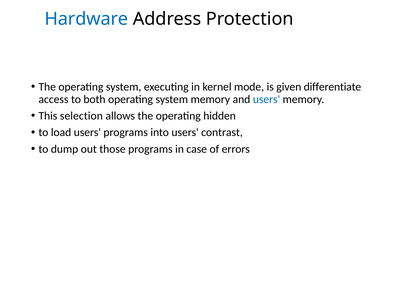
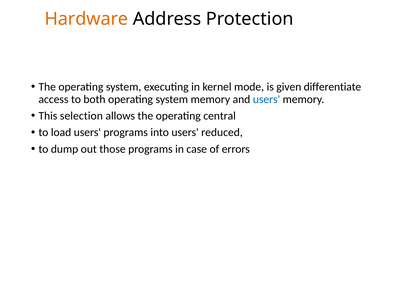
Hardware colour: blue -> orange
hidden: hidden -> central
contrast: contrast -> reduced
